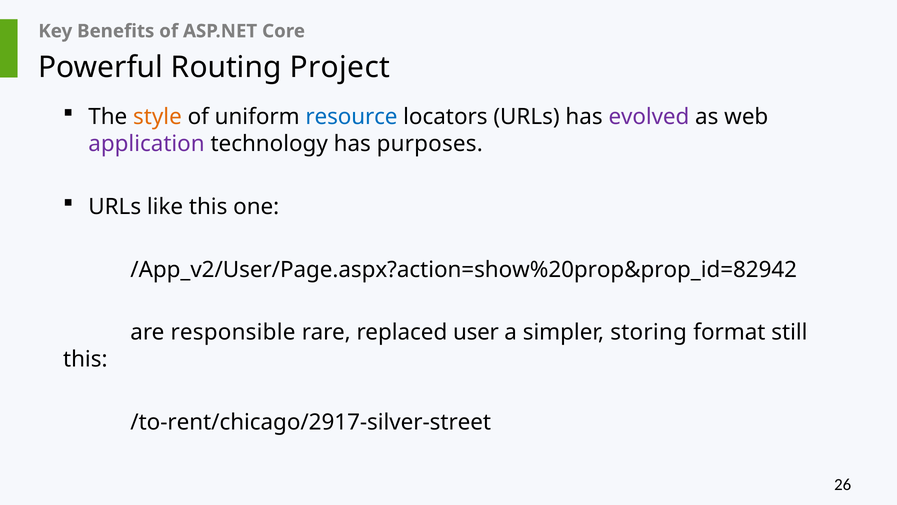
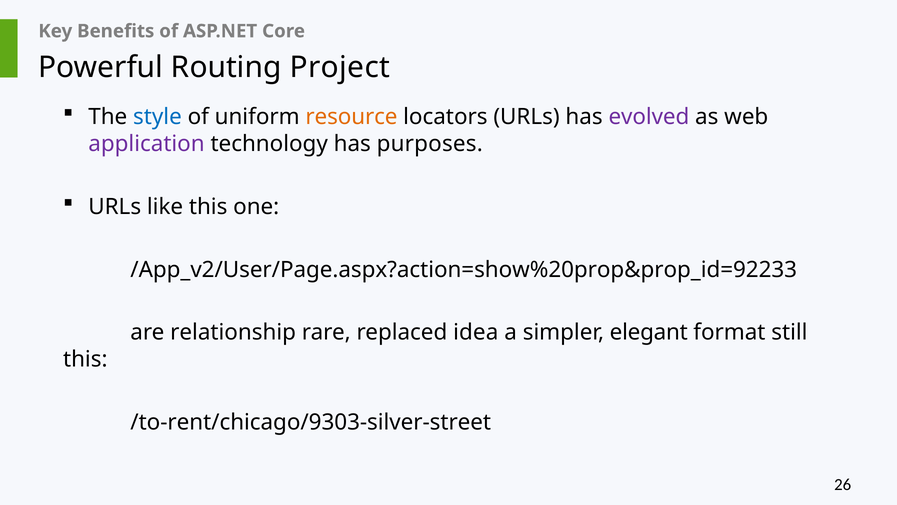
style colour: orange -> blue
resource colour: blue -> orange
/App_v2/User/Page.aspx?action=show%20prop&prop_id=82942: /App_v2/User/Page.aspx?action=show%20prop&prop_id=82942 -> /App_v2/User/Page.aspx?action=show%20prop&prop_id=92233
responsible: responsible -> relationship
user: user -> idea
storing: storing -> elegant
/to-rent/chicago/2917-silver-street: /to-rent/chicago/2917-silver-street -> /to-rent/chicago/9303-silver-street
